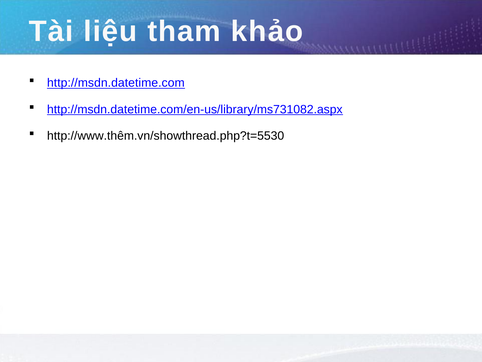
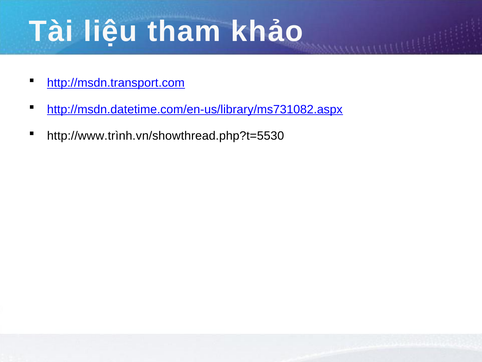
http://msdn.datetime.com: http://msdn.datetime.com -> http://msdn.transport.com
http://www.thêm.vn/showthread.php?t=5530: http://www.thêm.vn/showthread.php?t=5530 -> http://www.trình.vn/showthread.php?t=5530
